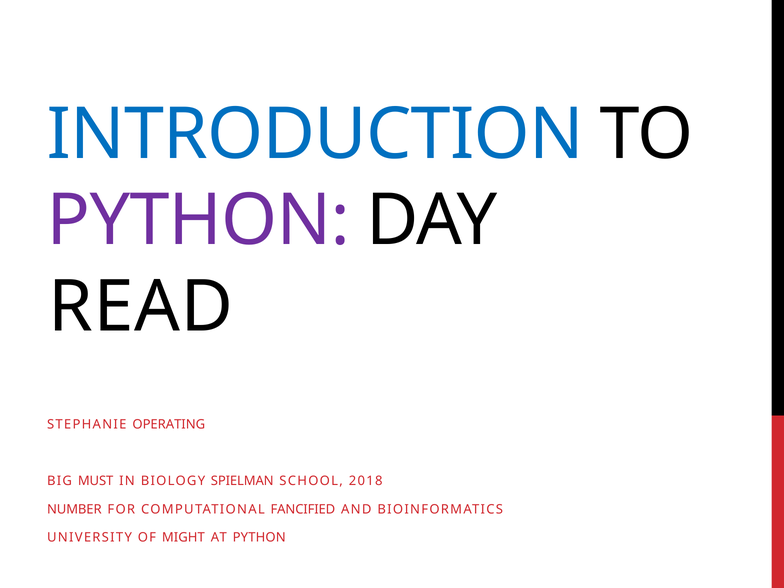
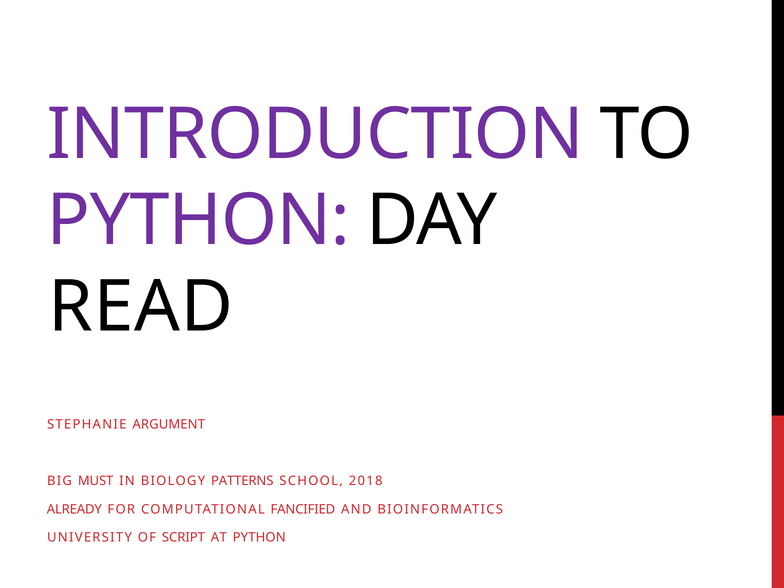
INTRODUCTION colour: blue -> purple
OPERATING: OPERATING -> ARGUMENT
SPIELMAN: SPIELMAN -> PATTERNS
NUMBER: NUMBER -> ALREADY
MIGHT: MIGHT -> SCRIPT
